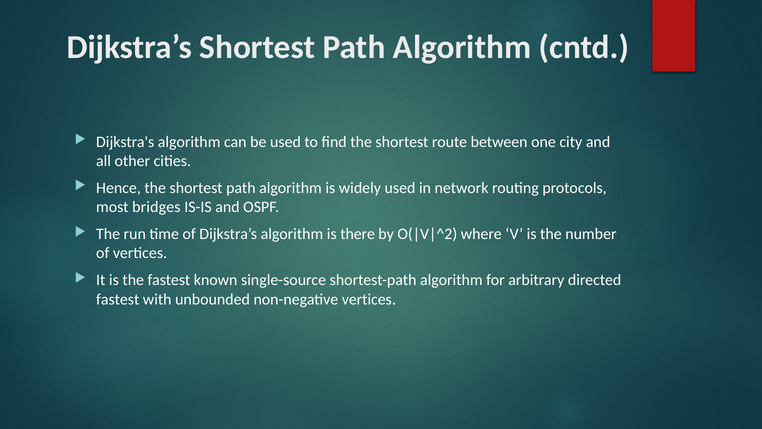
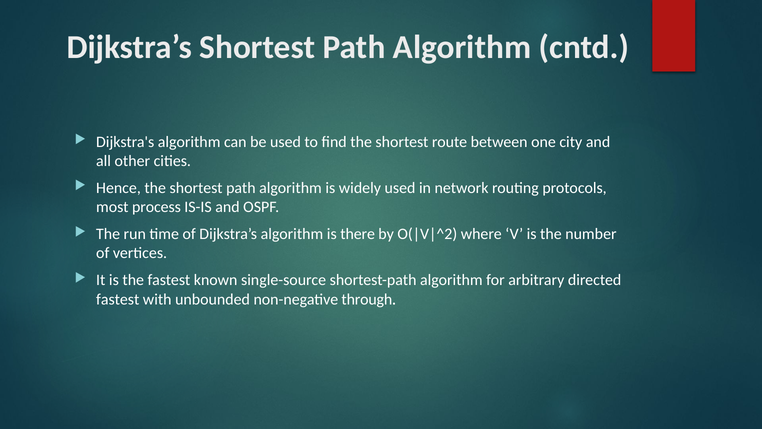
bridges: bridges -> process
non-negative vertices: vertices -> through
